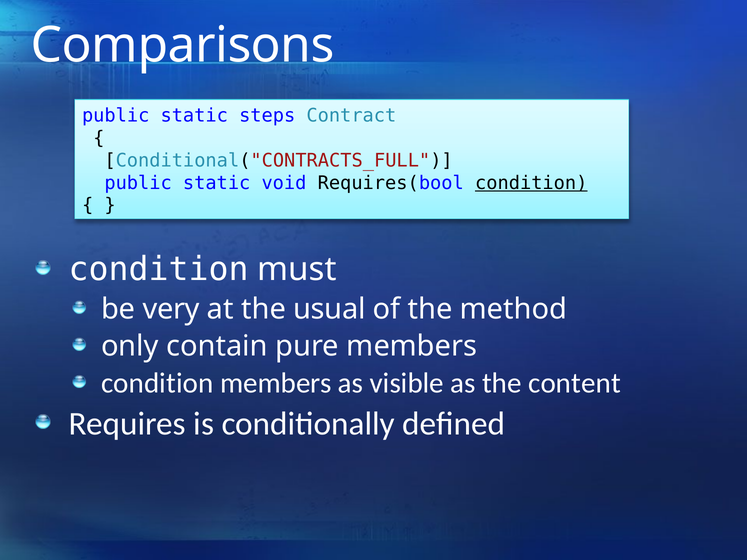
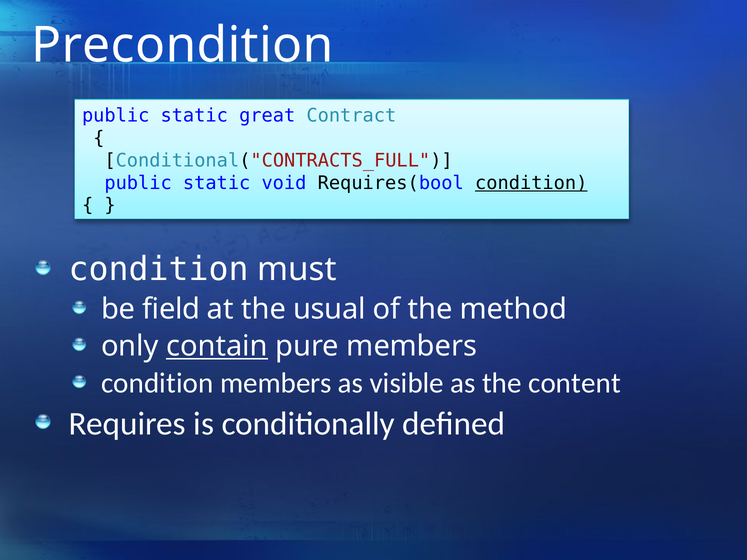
Comparisons: Comparisons -> Precondition
steps: steps -> great
very: very -> field
contain underline: none -> present
